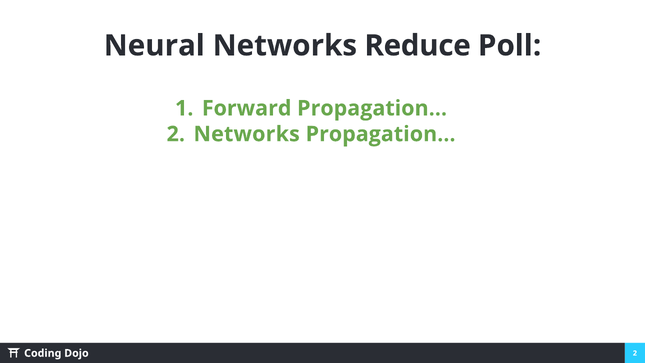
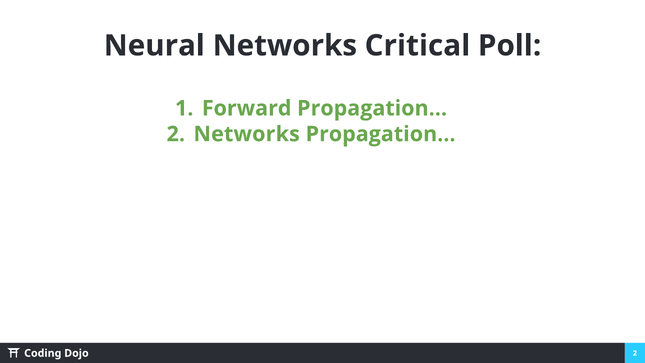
Reduce: Reduce -> Critical
